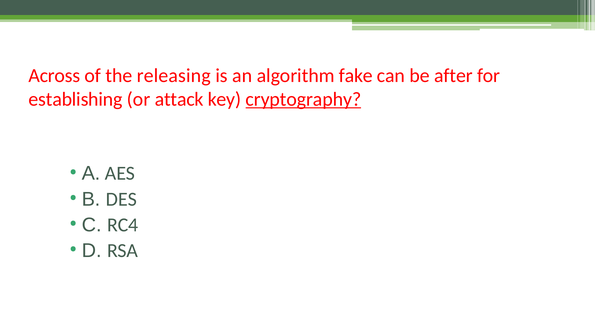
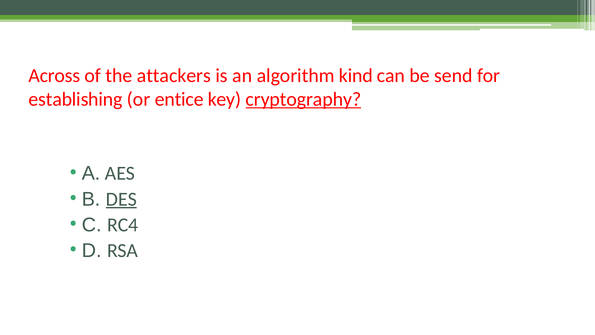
releasing: releasing -> attackers
fake: fake -> kind
after: after -> send
attack: attack -> entice
DES underline: none -> present
